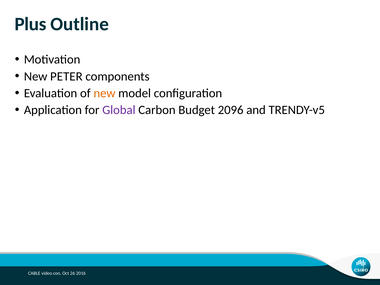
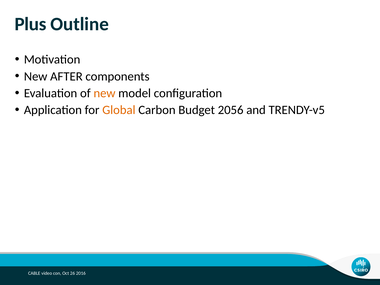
PETER: PETER -> AFTER
Global colour: purple -> orange
2096: 2096 -> 2056
